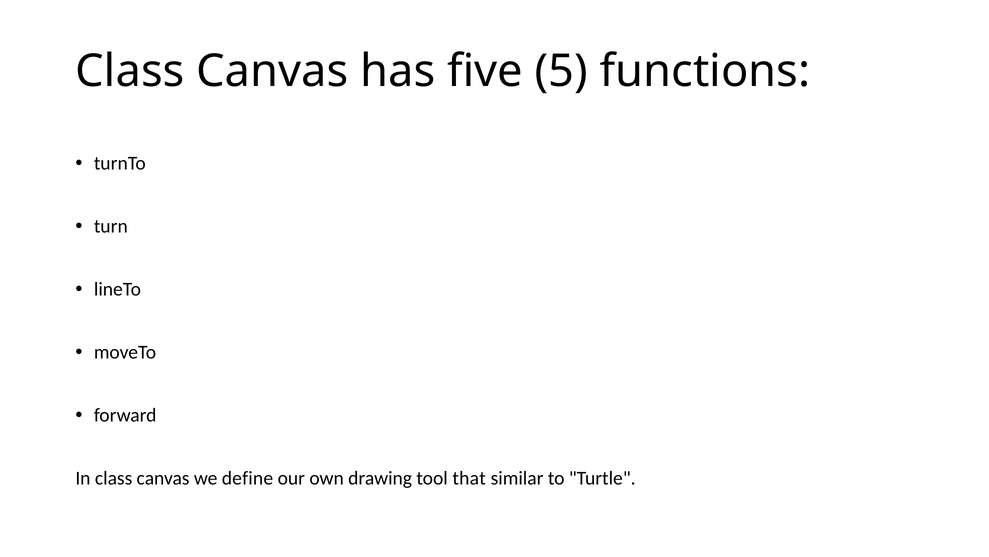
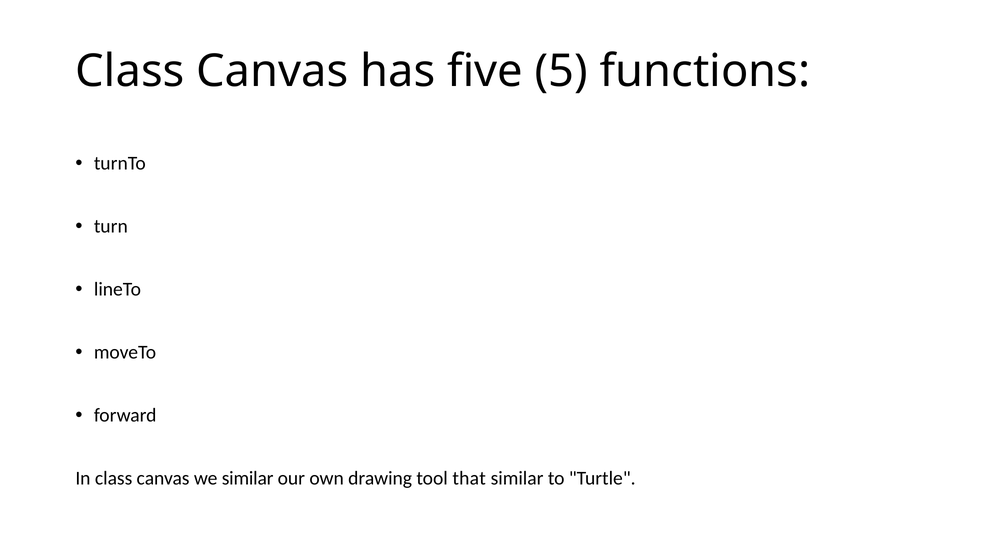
we define: define -> similar
